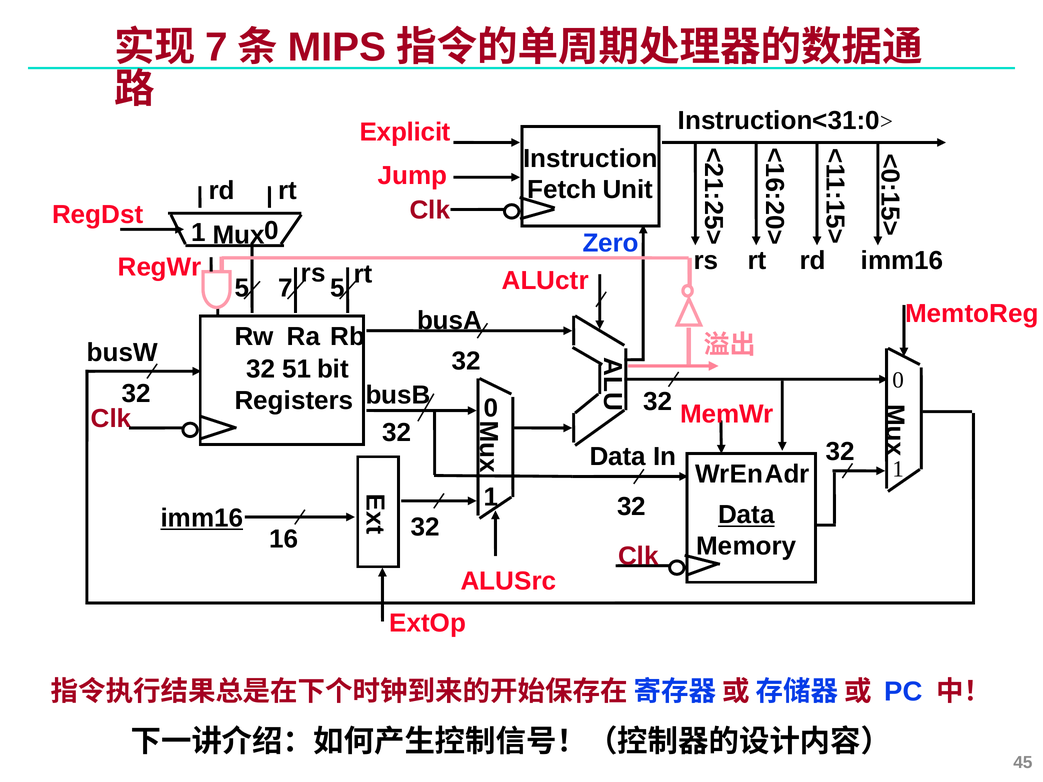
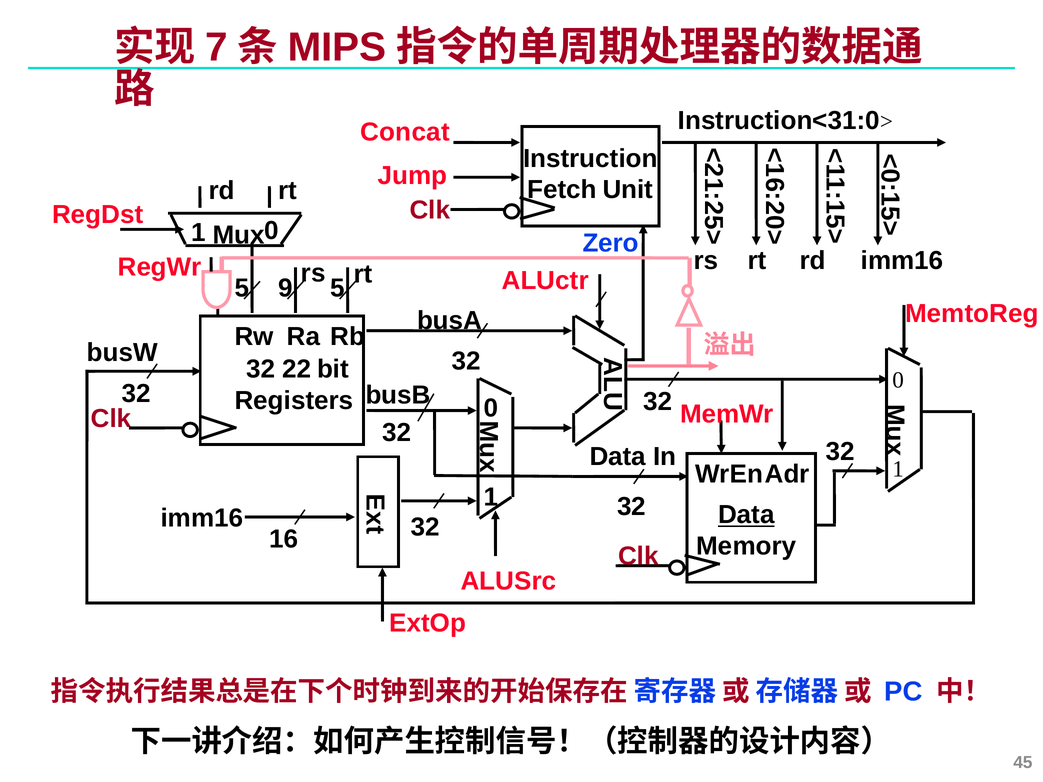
Explicit: Explicit -> Concat
5 7: 7 -> 9
51: 51 -> 22
imm16 at (202, 518) underline: present -> none
